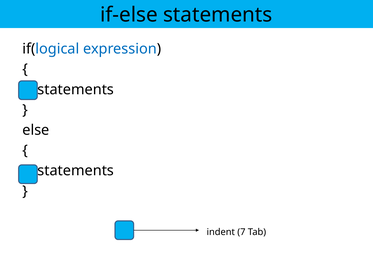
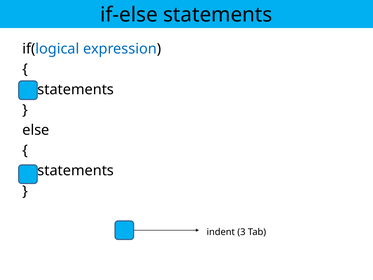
7: 7 -> 3
